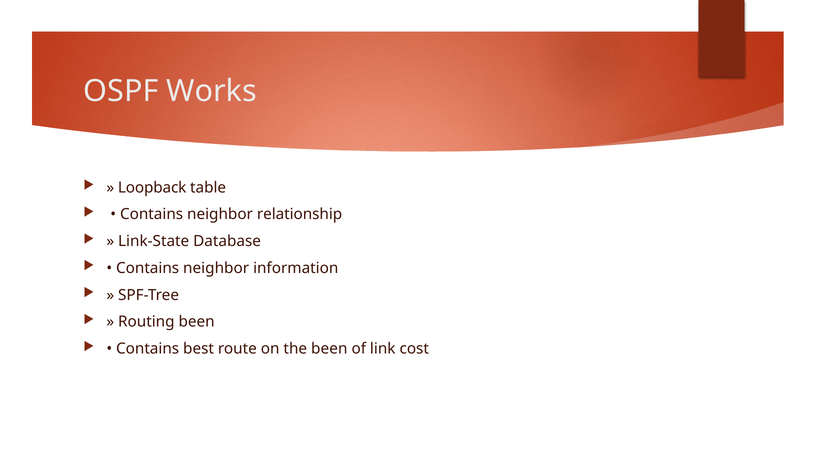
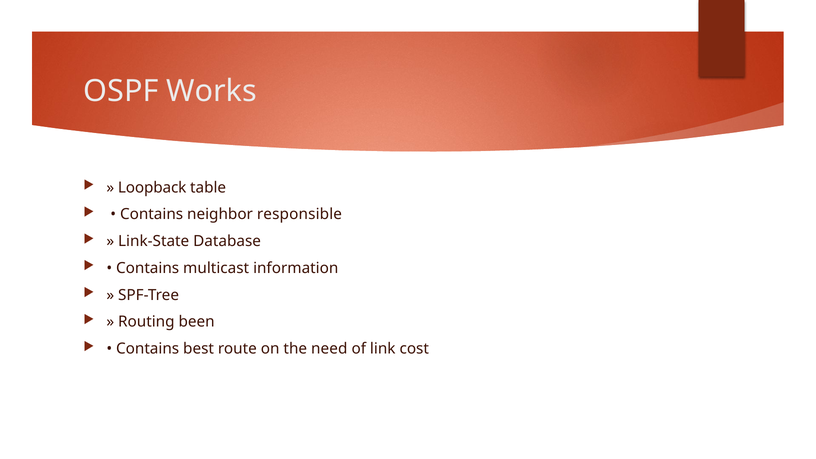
relationship: relationship -> responsible
neighbor at (216, 268): neighbor -> multicast
the been: been -> need
